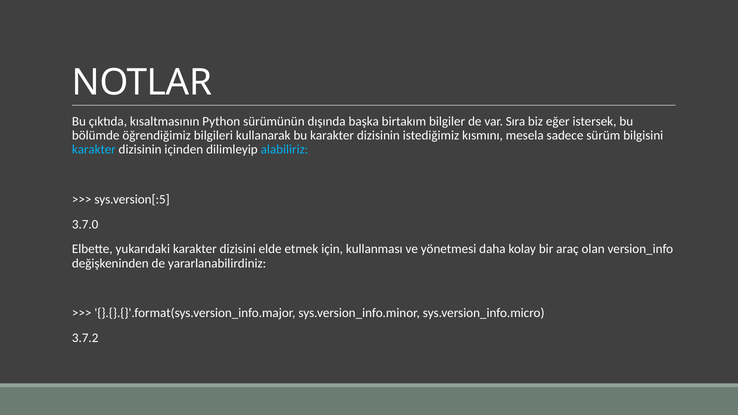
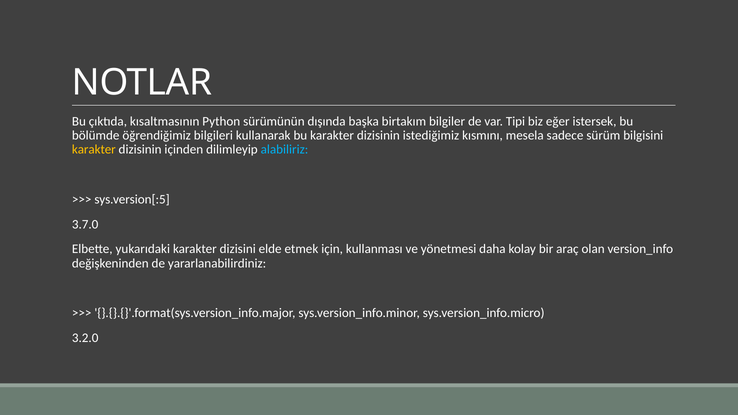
Sıra: Sıra -> Tipi
karakter at (94, 150) colour: light blue -> yellow
3.7.2: 3.7.2 -> 3.2.0
